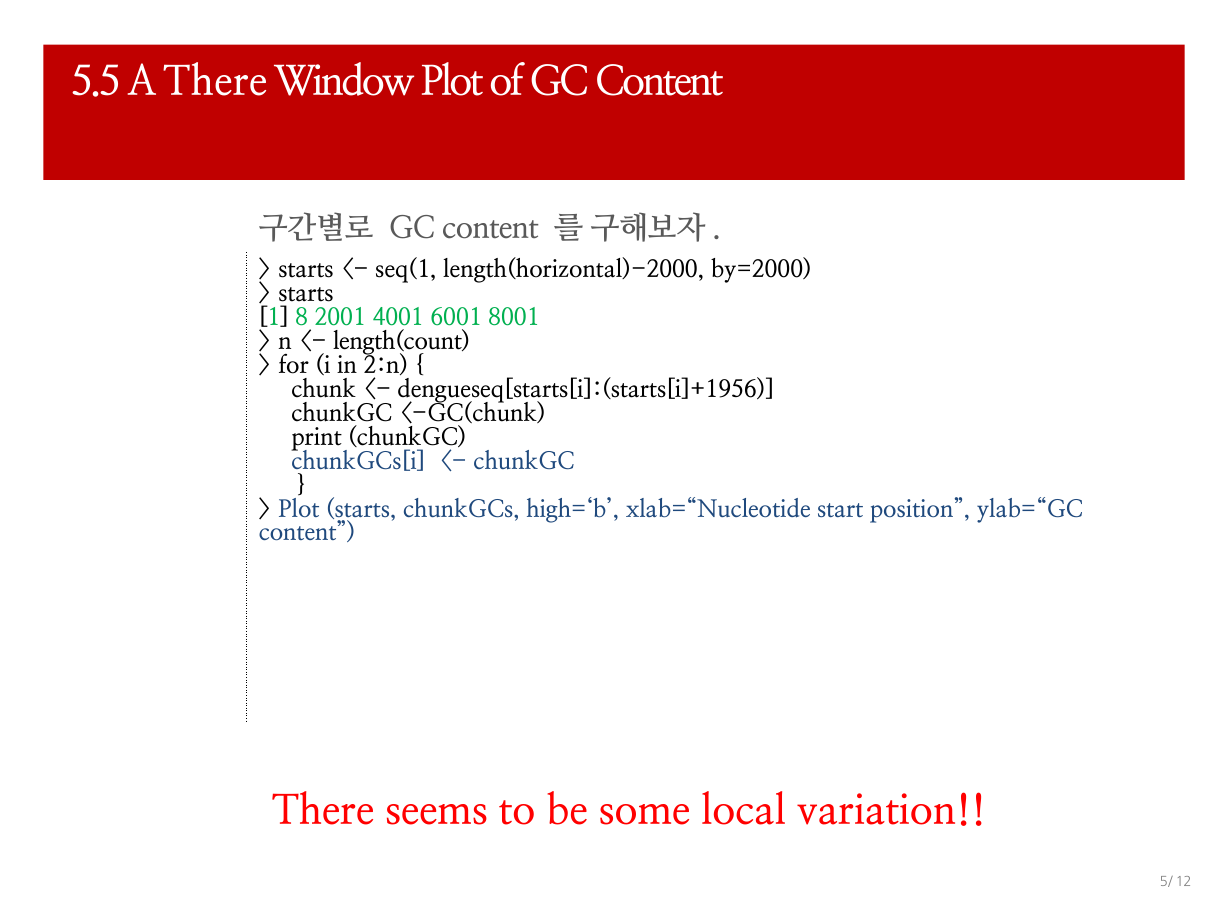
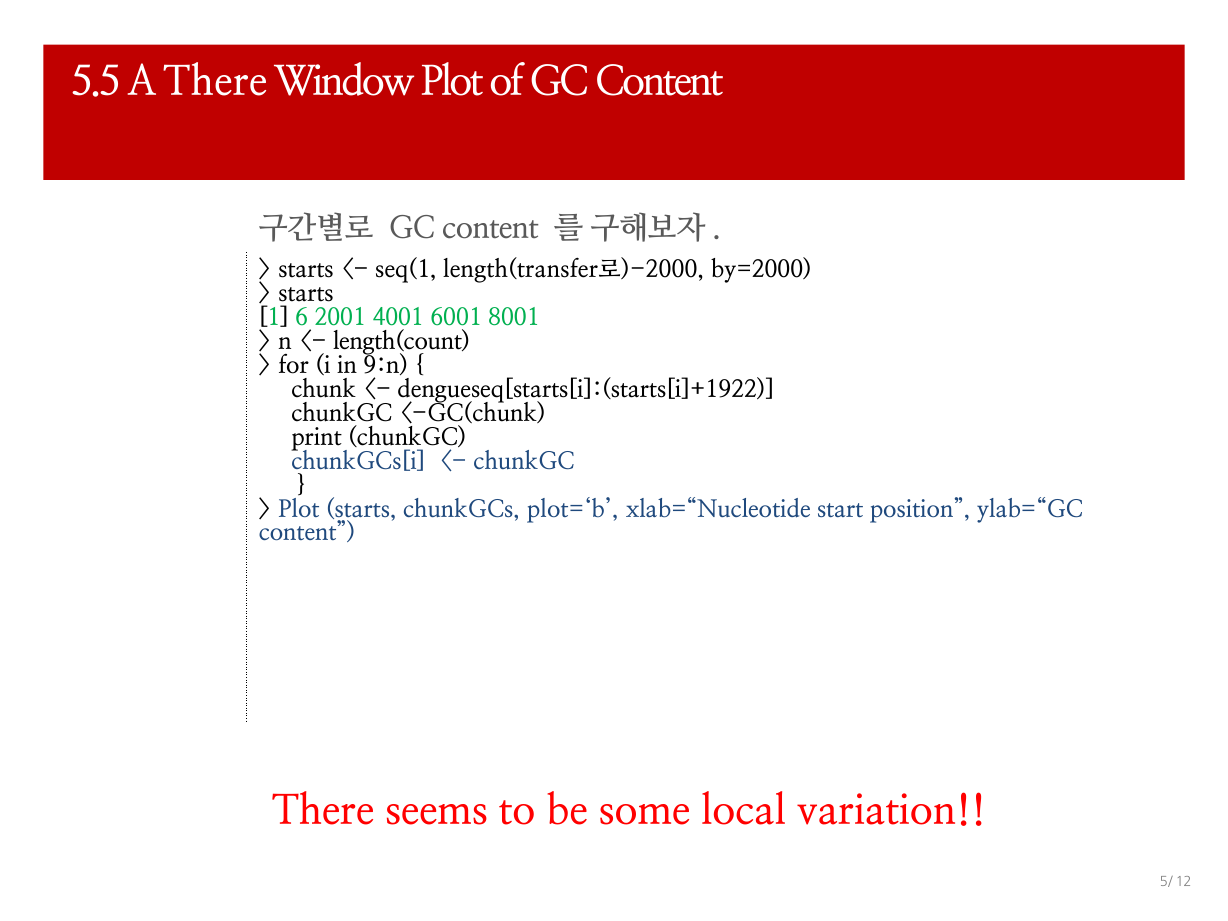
length(horizontal)-2000: length(horizontal)-2000 -> length(transfer로)-2000
8: 8 -> 6
2:n: 2:n -> 9:n
dengueseq[starts[i]:(starts[i]+1956: dengueseq[starts[i]:(starts[i]+1956 -> dengueseq[starts[i]:(starts[i]+1922
high=‘b: high=‘b -> plot=‘b
